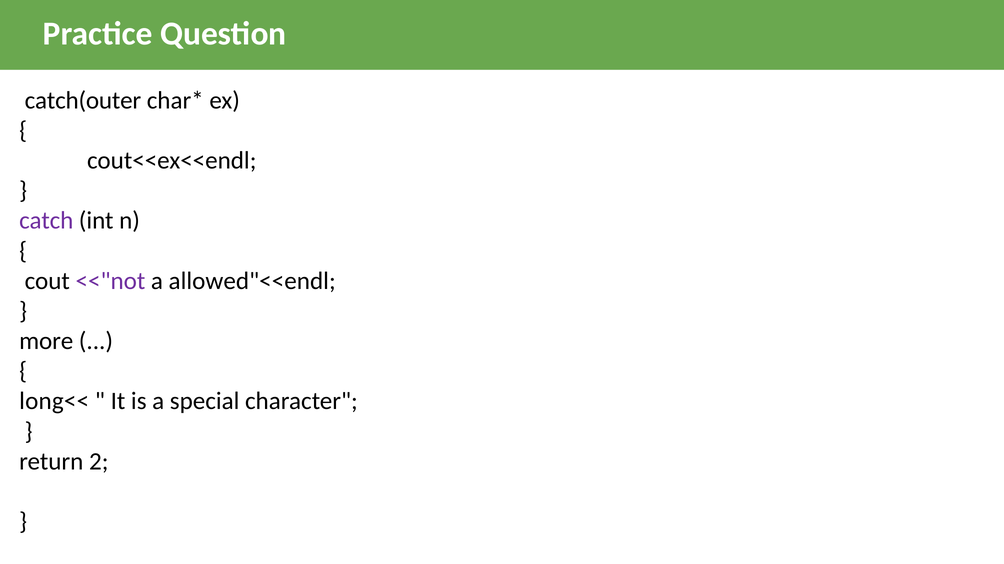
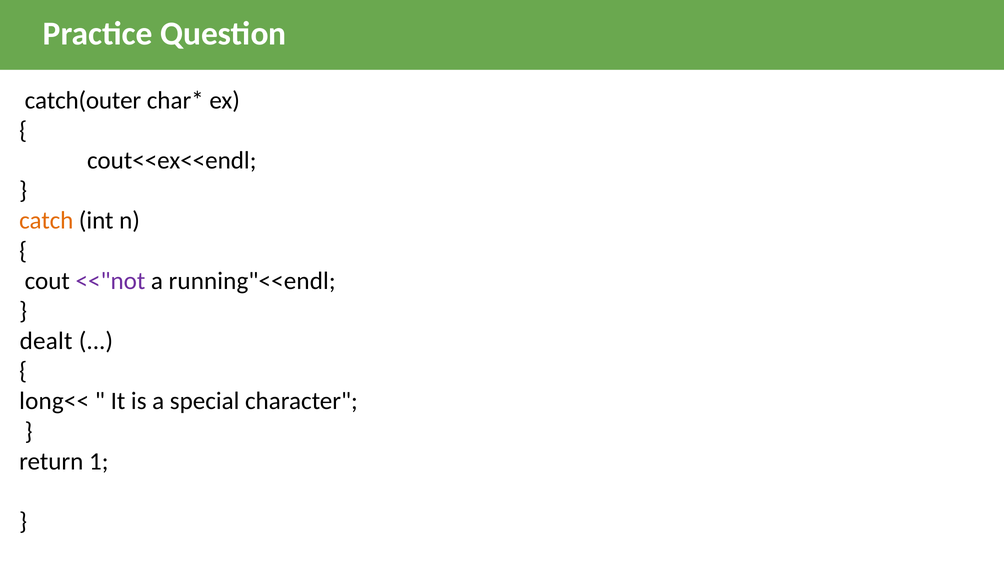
catch colour: purple -> orange
allowed"<<endl: allowed"<<endl -> running"<<endl
more: more -> dealt
2: 2 -> 1
